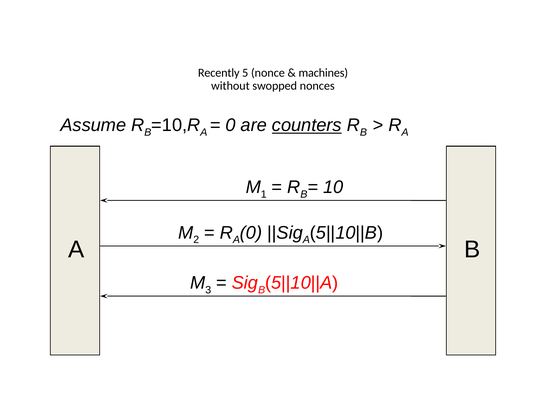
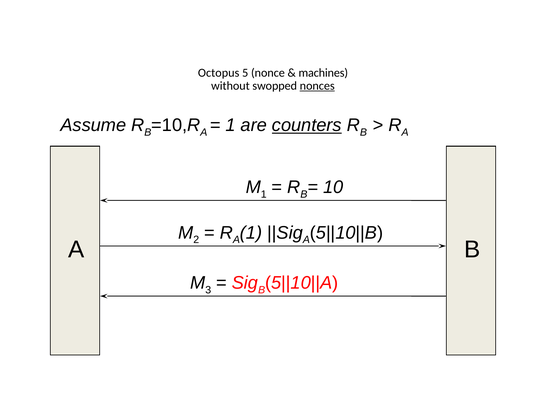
Recently: Recently -> Octopus
nonces underline: none -> present
0 at (231, 125): 0 -> 1
A 0: 0 -> 1
